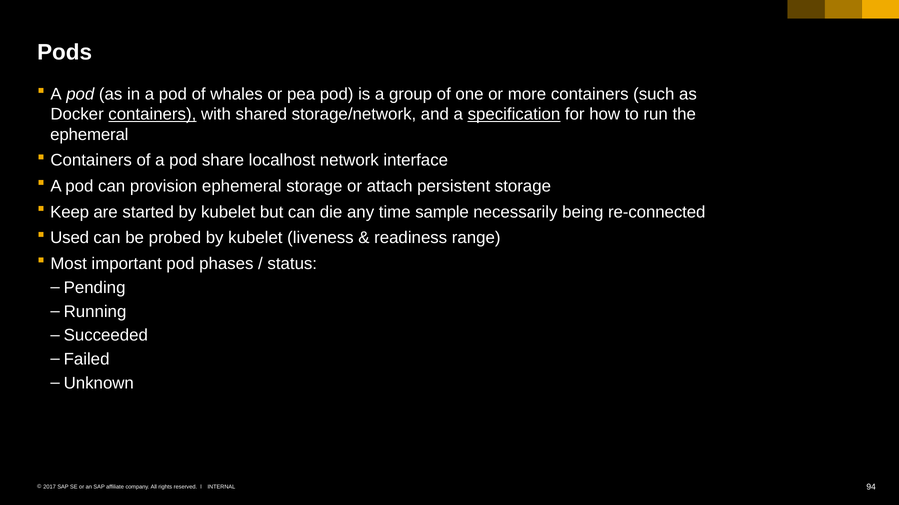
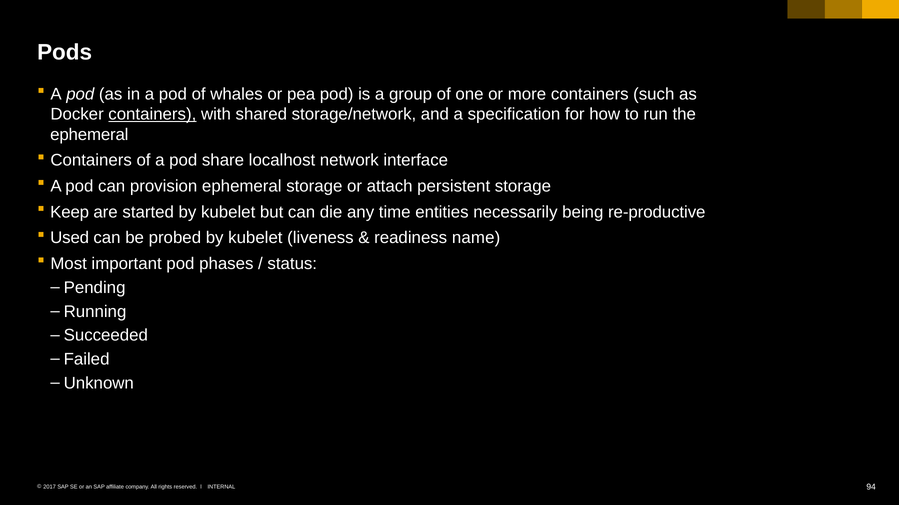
specification underline: present -> none
sample: sample -> entities
re-connected: re-connected -> re-productive
range: range -> name
